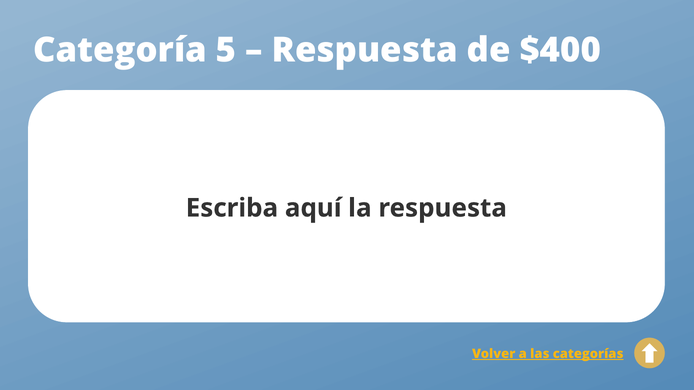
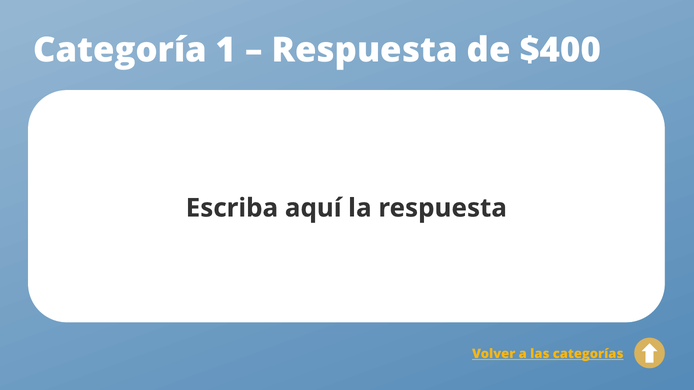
5: 5 -> 1
